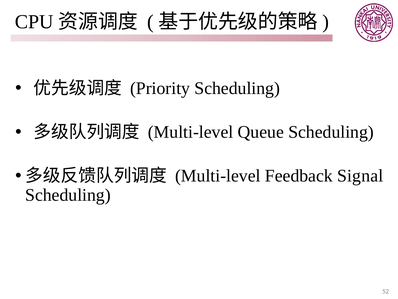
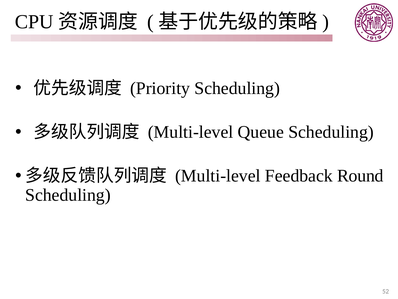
Signal: Signal -> Round
